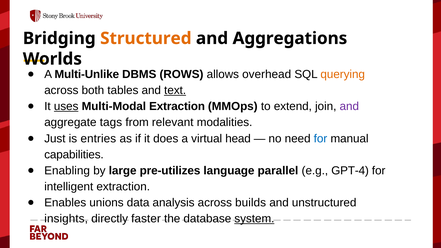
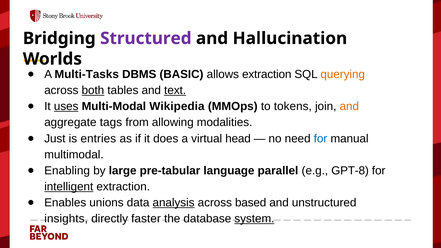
Structured colour: orange -> purple
Aggregations: Aggregations -> Hallucination
Multi-Unlike: Multi-Unlike -> Multi-Tasks
ROWS: ROWS -> BASIC
allows overhead: overhead -> extraction
both underline: none -> present
Multi-Modal Extraction: Extraction -> Wikipedia
extend: extend -> tokens
and at (349, 106) colour: purple -> orange
relevant: relevant -> allowing
capabilities: capabilities -> multimodal
pre-utilizes: pre-utilizes -> pre-tabular
GPT-4: GPT-4 -> GPT-8
intelligent underline: none -> present
analysis underline: none -> present
builds: builds -> based
